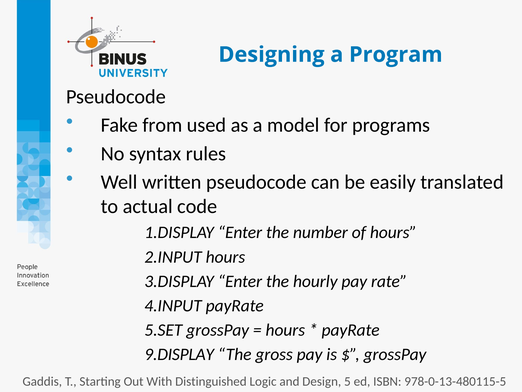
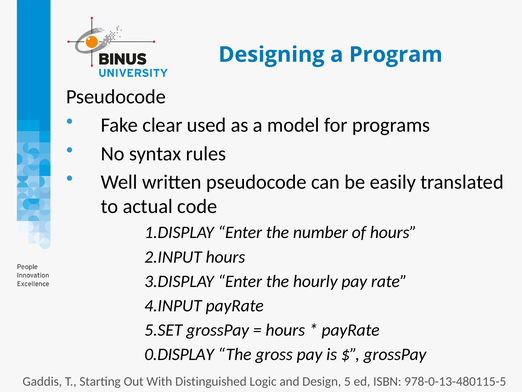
from: from -> clear
9.DISPLAY: 9.DISPLAY -> 0.DISPLAY
